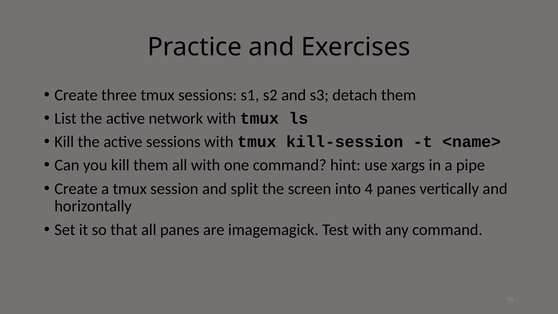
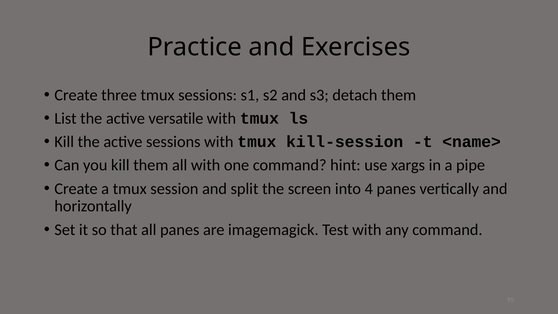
network: network -> versatile
